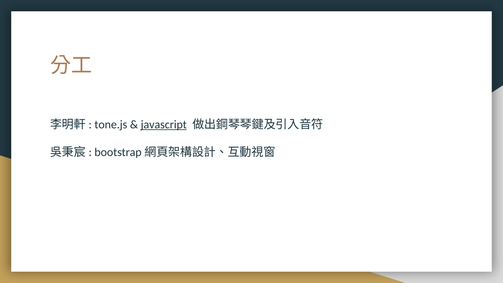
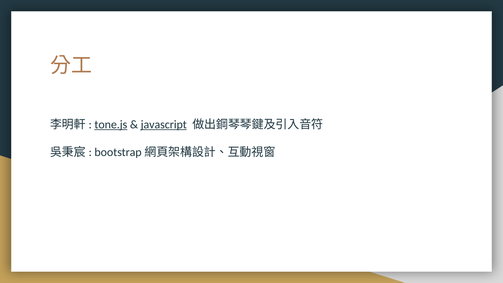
tone.js underline: none -> present
